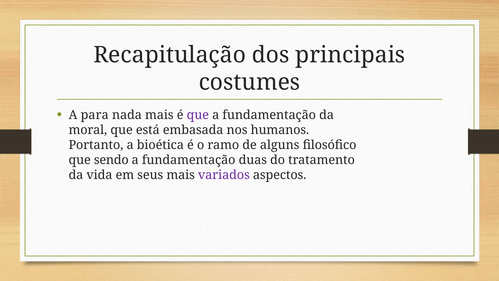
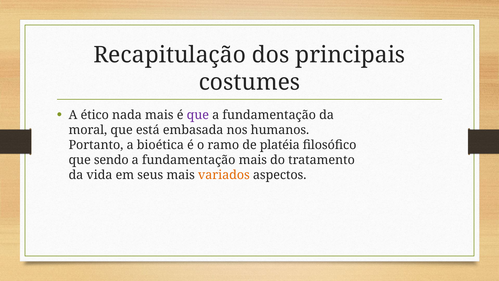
para: para -> ético
alguns: alguns -> platéia
fundamentação duas: duas -> mais
variados colour: purple -> orange
